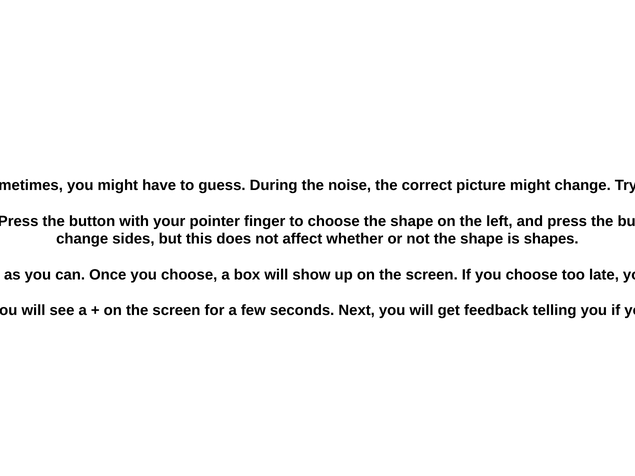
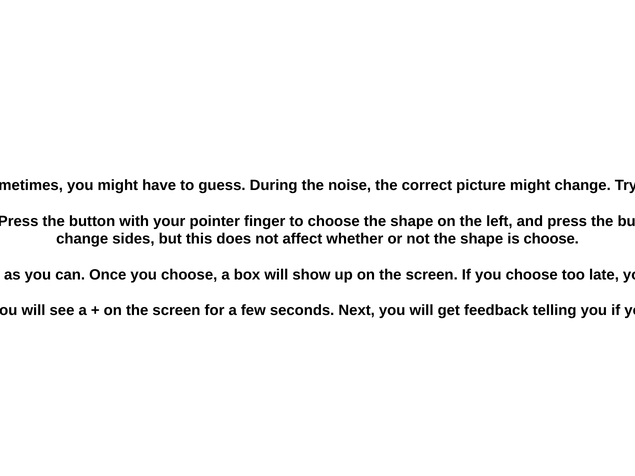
is shapes: shapes -> choose
